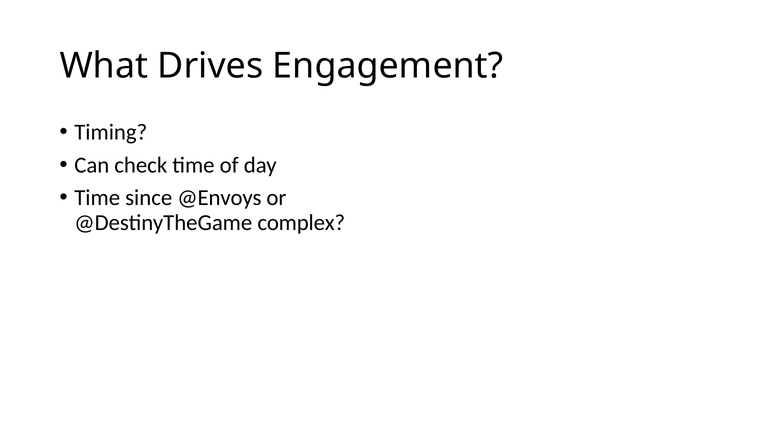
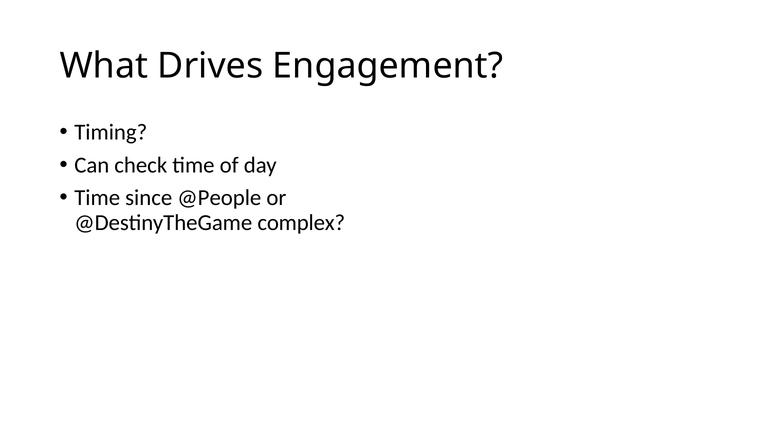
@Envoys: @Envoys -> @People
